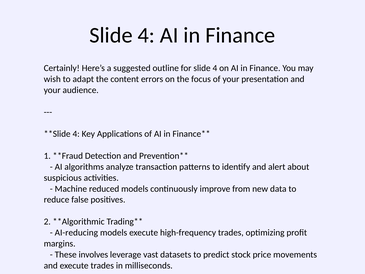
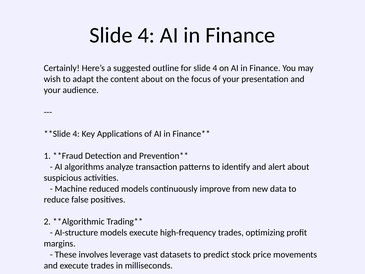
content errors: errors -> about
AI-reducing: AI-reducing -> AI-structure
